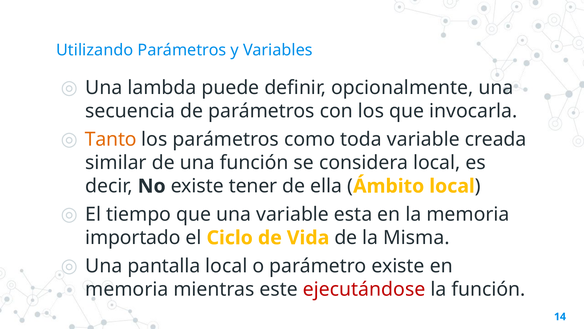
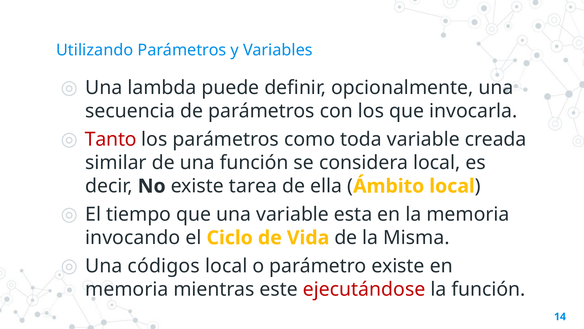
Tanto colour: orange -> red
tener: tener -> tarea
importado: importado -> invocando
pantalla: pantalla -> códigos
